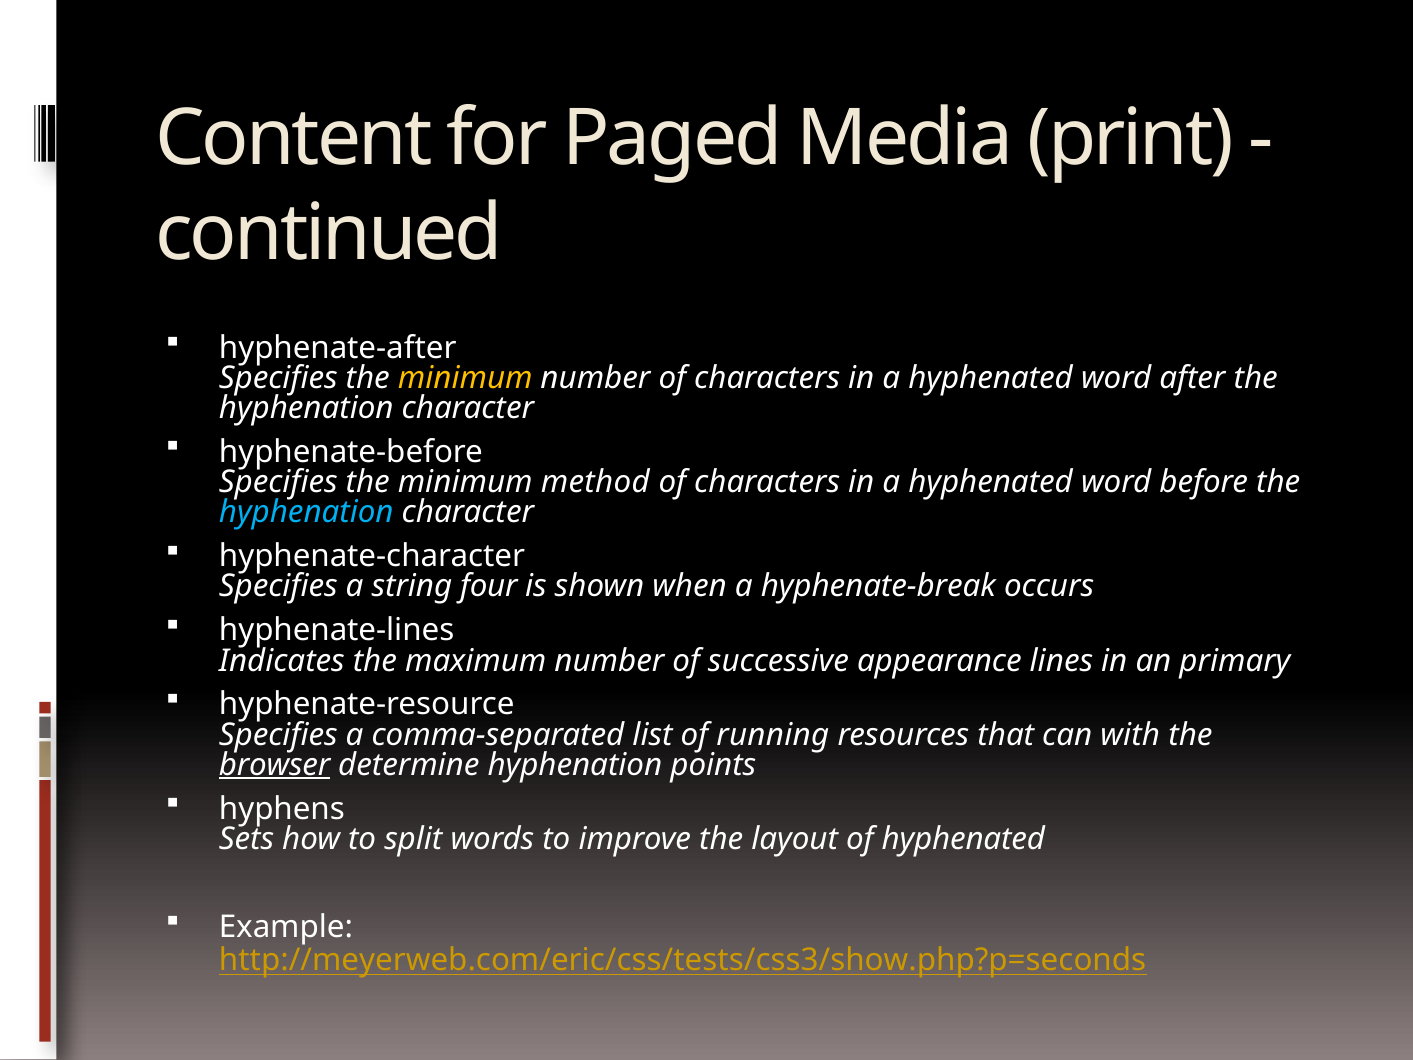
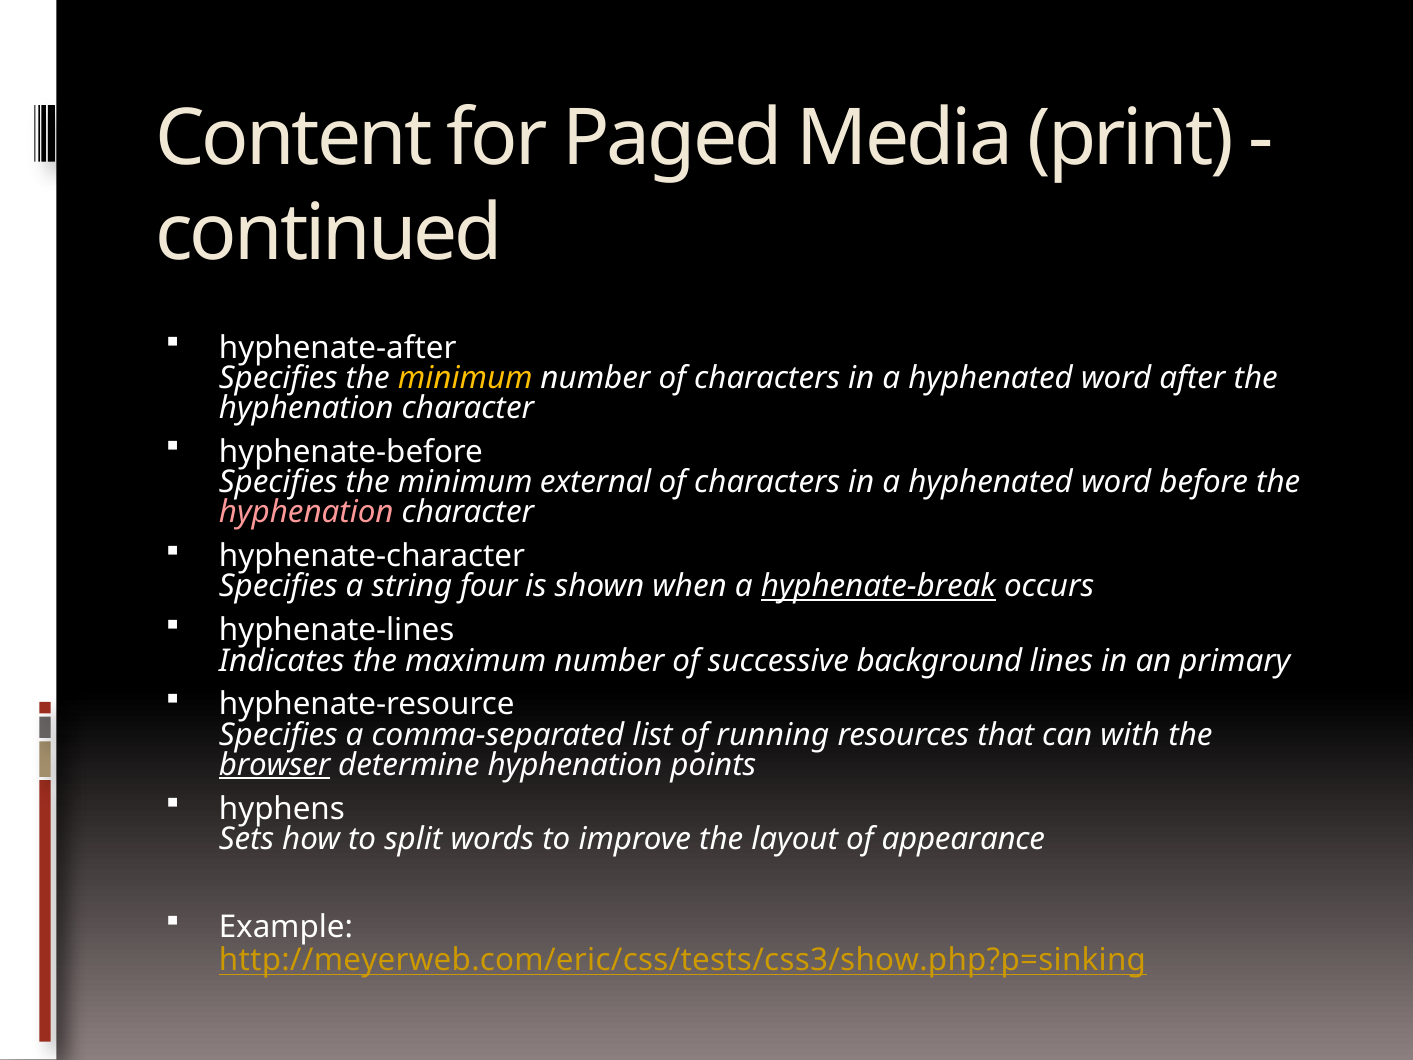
method: method -> external
hyphenation at (306, 512) colour: light blue -> pink
hyphenate-break underline: none -> present
appearance: appearance -> background
of hyphenated: hyphenated -> appearance
http://meyerweb.com/eric/css/tests/css3/show.php?p=seconds: http://meyerweb.com/eric/css/tests/css3/show.php?p=seconds -> http://meyerweb.com/eric/css/tests/css3/show.php?p=sinking
